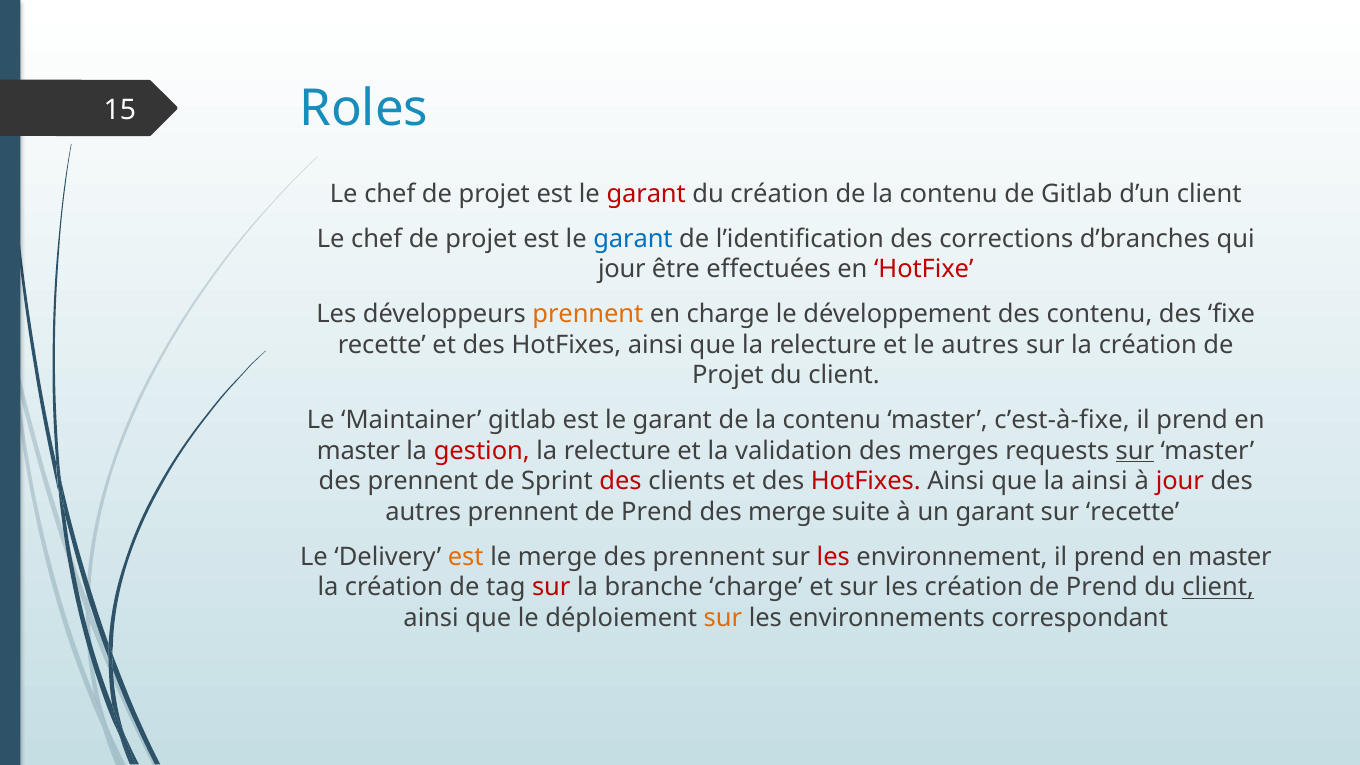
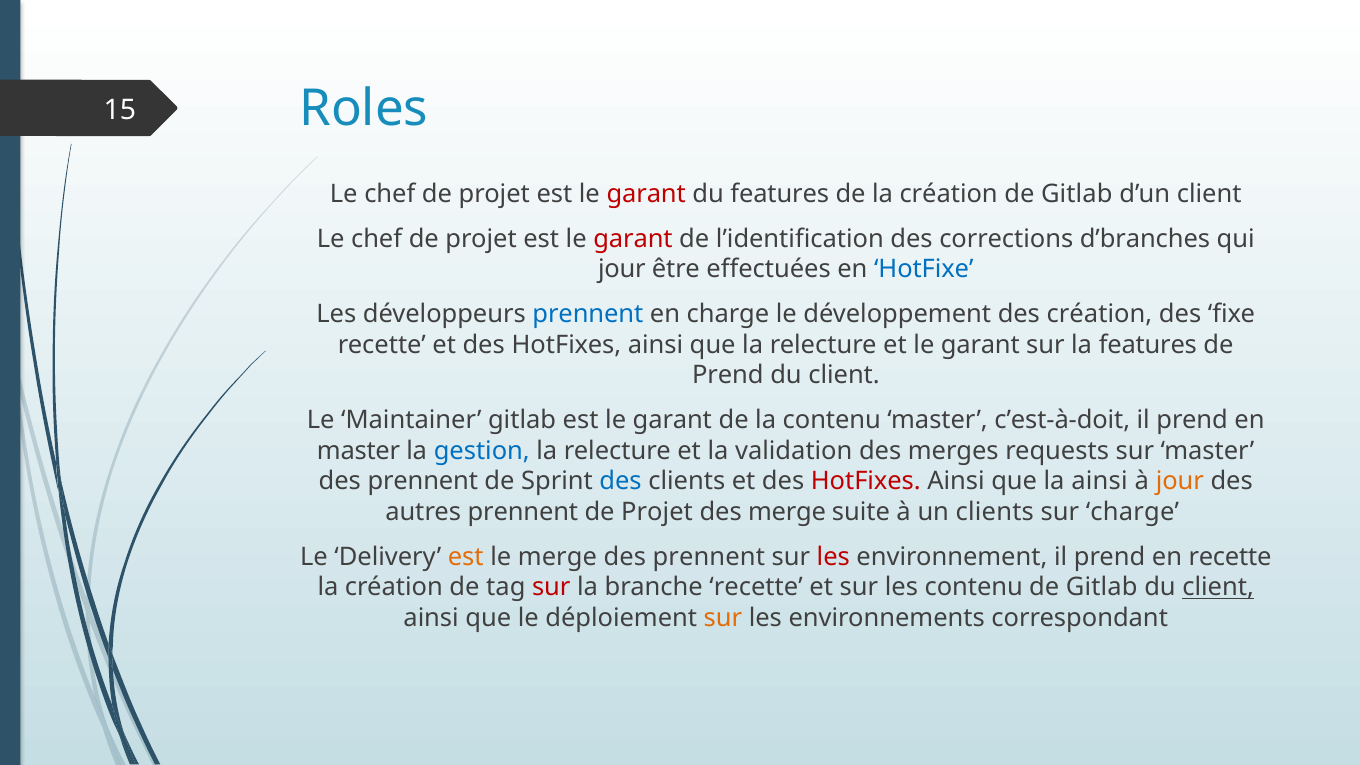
du création: création -> features
contenu at (949, 194): contenu -> création
garant at (633, 239) colour: blue -> red
HotFixe colour: red -> blue
prennent at (588, 314) colour: orange -> blue
des contenu: contenu -> création
et le autres: autres -> garant
sur la création: création -> features
Projet at (728, 375): Projet -> Prend
c’est-à-fixe: c’est-à-fixe -> c’est-à-doit
gestion colour: red -> blue
sur at (1135, 451) underline: present -> none
des at (621, 481) colour: red -> blue
jour at (1180, 481) colour: red -> orange
Prend at (657, 512): Prend -> Projet
un garant: garant -> clients
sur recette: recette -> charge
master at (1230, 557): master -> recette
branche charge: charge -> recette
les création: création -> contenu
Prend at (1102, 587): Prend -> Gitlab
